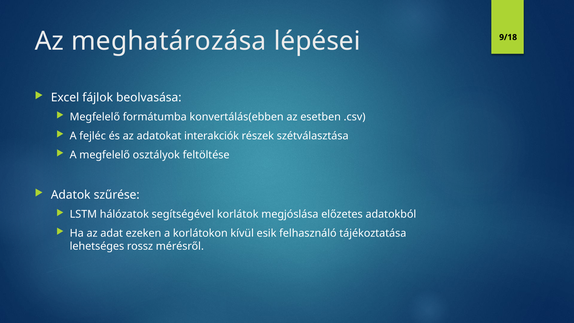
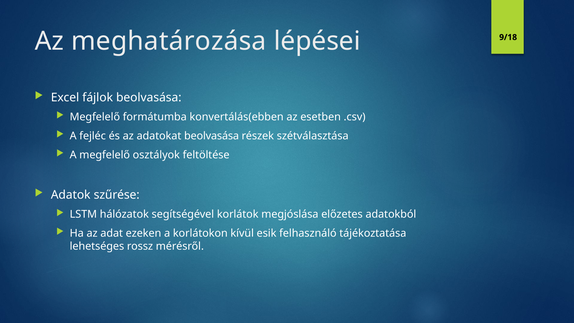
adatokat interakciók: interakciók -> beolvasása
